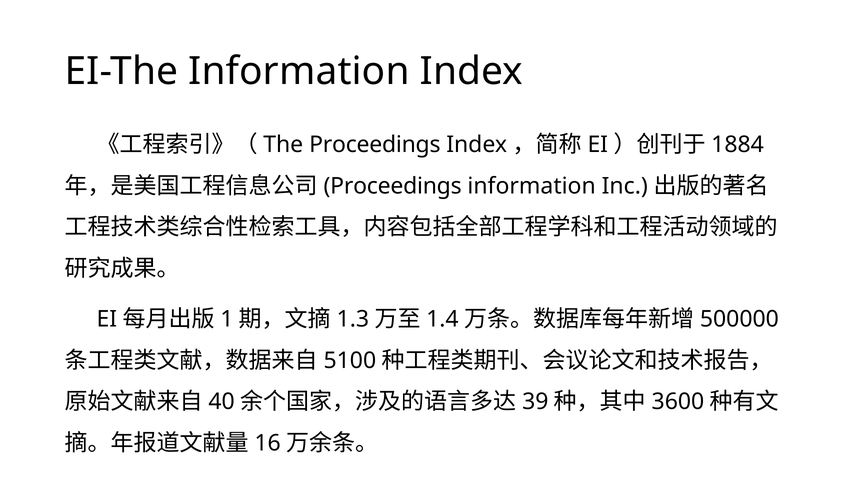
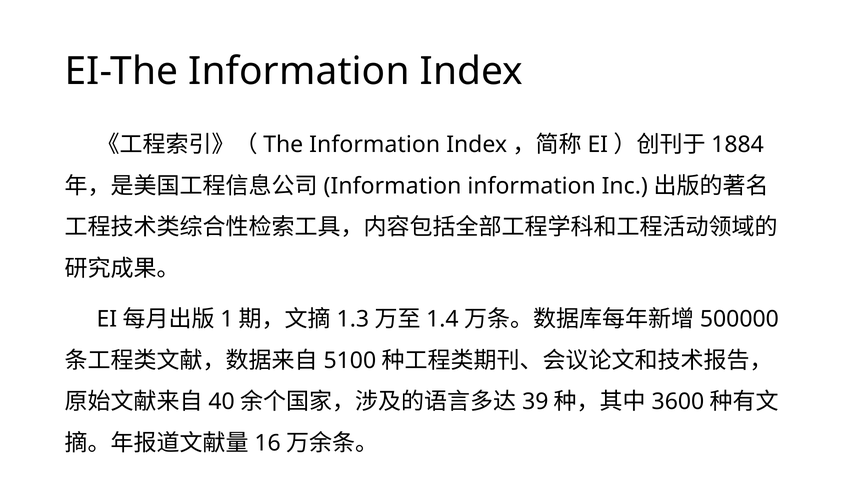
Proceedings at (375, 144): Proceedings -> Information
Proceedings at (393, 186): Proceedings -> Information
